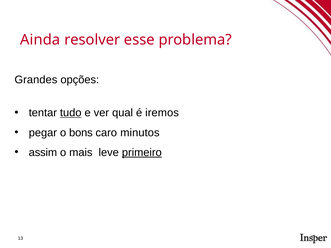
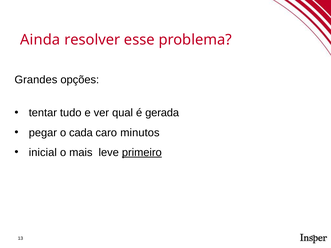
tudo underline: present -> none
iremos: iremos -> gerada
bons: bons -> cada
assim: assim -> inicial
